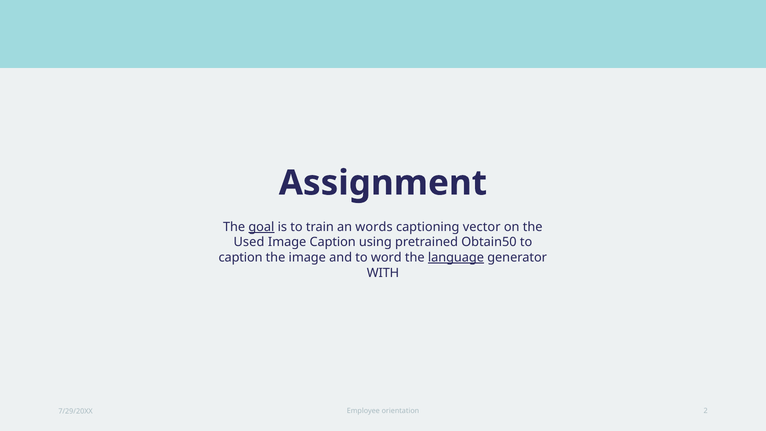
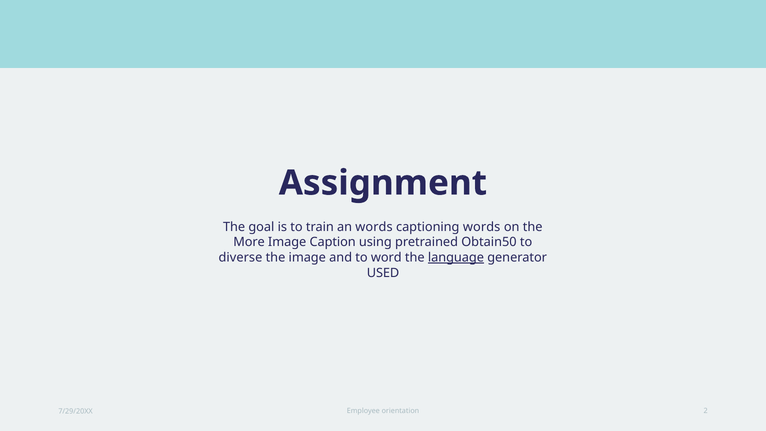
goal underline: present -> none
captioning vector: vector -> words
Used: Used -> More
caption at (241, 257): caption -> diverse
WITH: WITH -> USED
